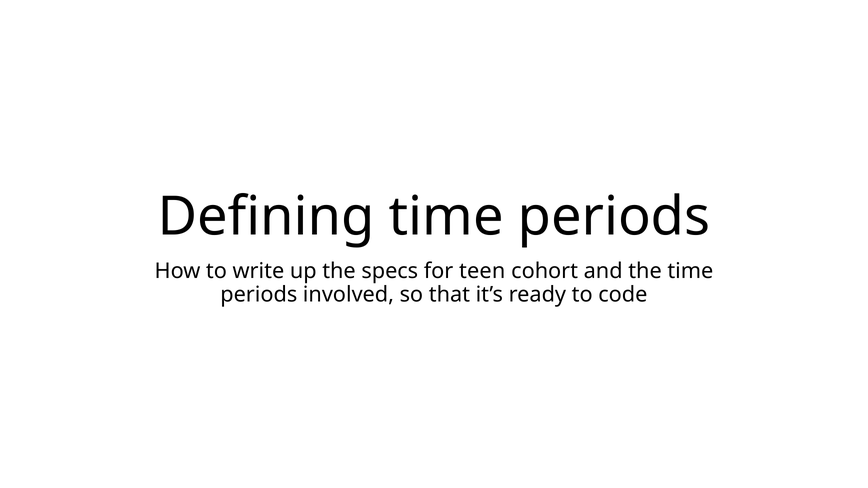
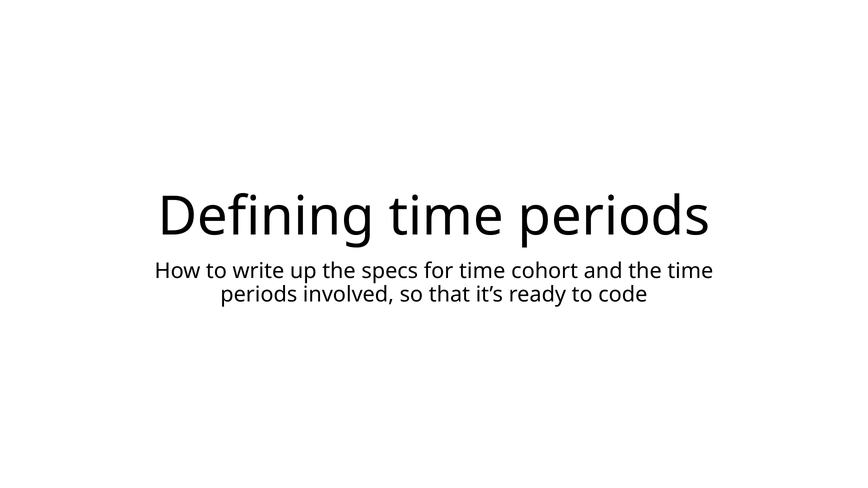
for teen: teen -> time
